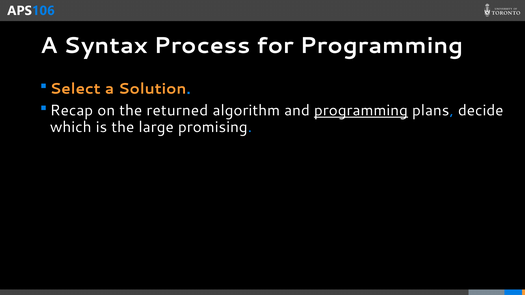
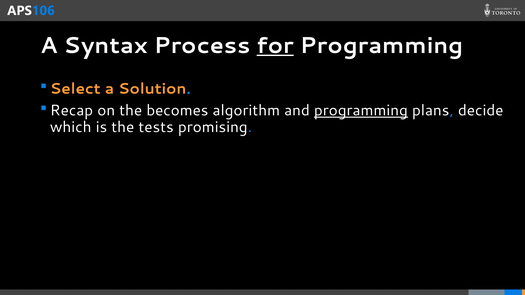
for underline: none -> present
returned: returned -> becomes
large: large -> tests
